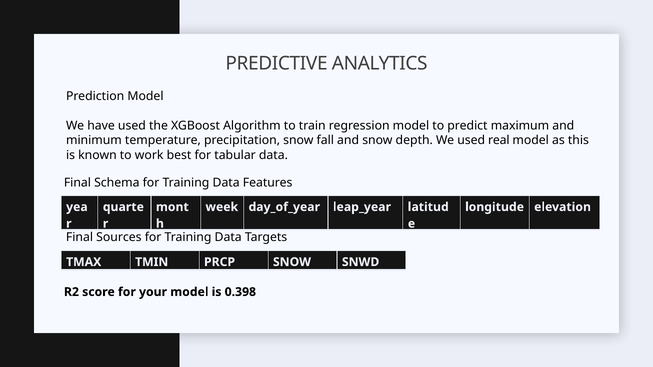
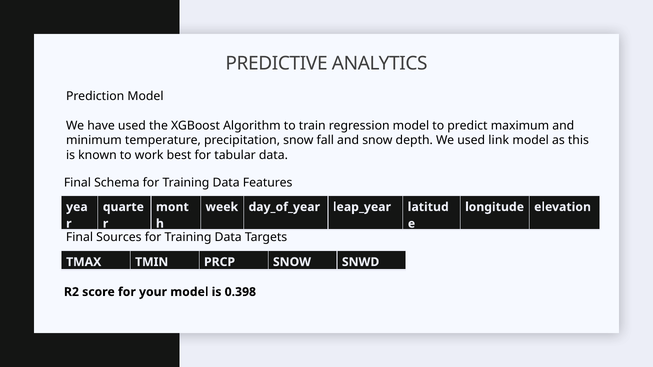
real: real -> link
